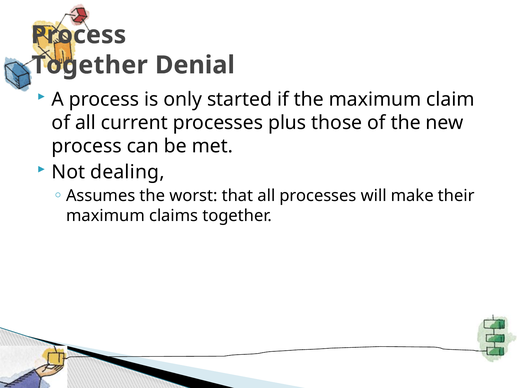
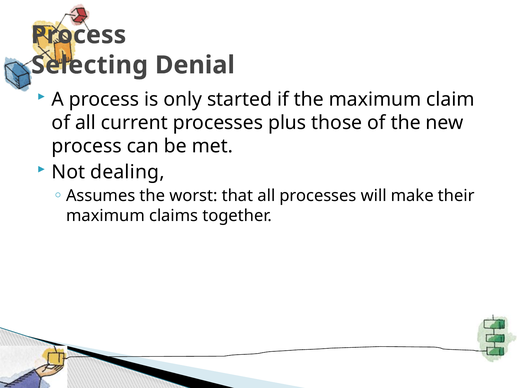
Together at (90, 65): Together -> Selecting
